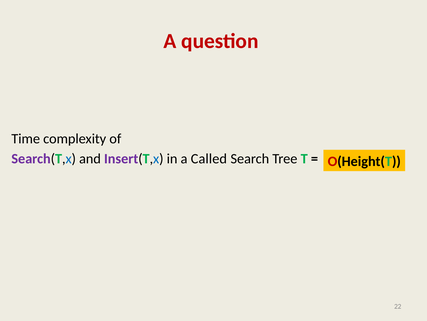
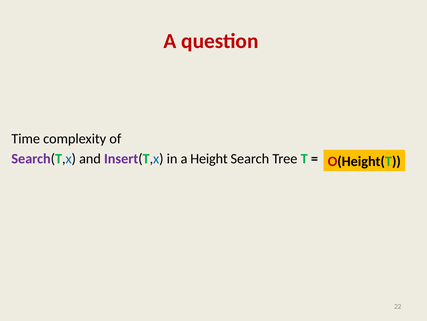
Called: Called -> Height
